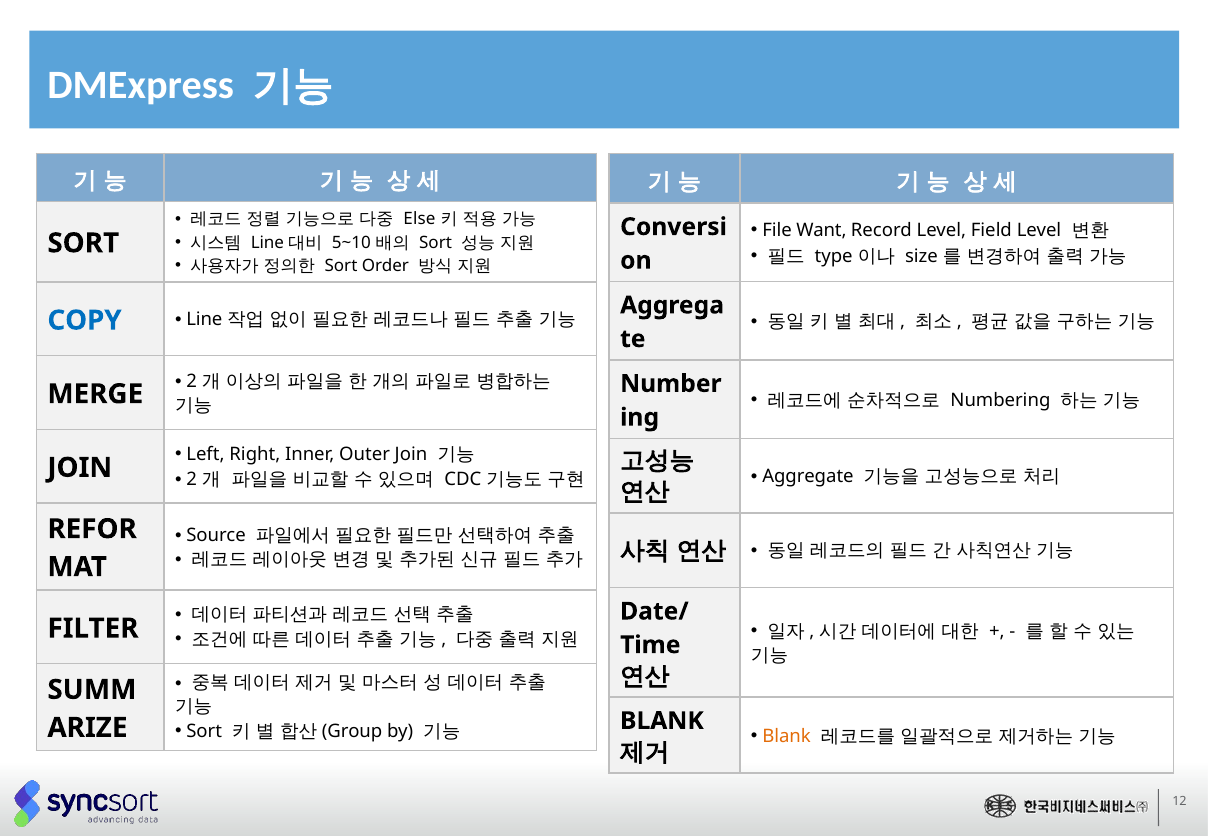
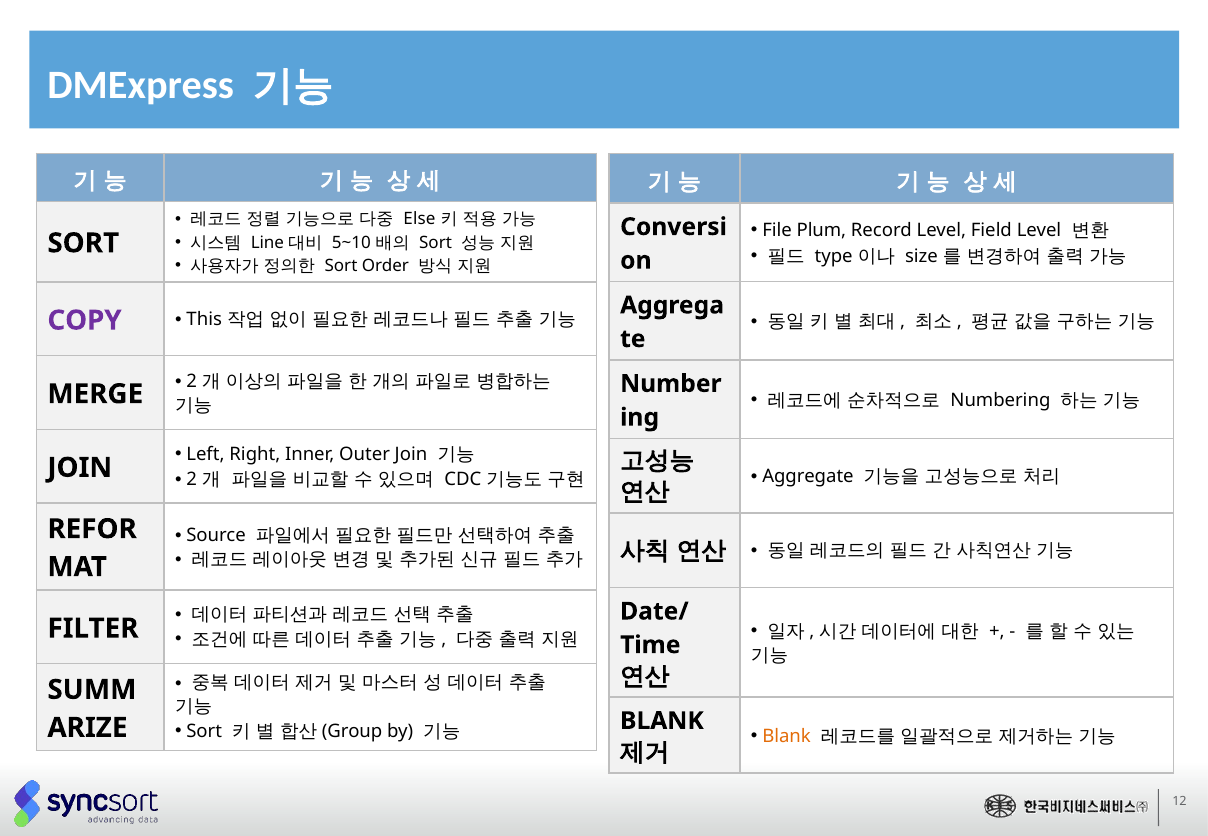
Want: Want -> Plum
COPY colour: blue -> purple
Line at (204, 320): Line -> This
